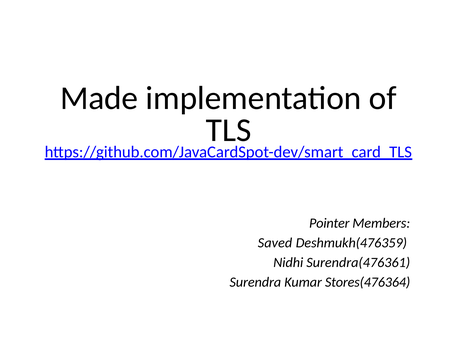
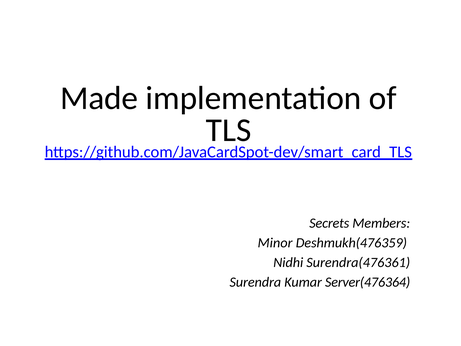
Pointer: Pointer -> Secrets
Saved: Saved -> Minor
Stores(476364: Stores(476364 -> Server(476364
